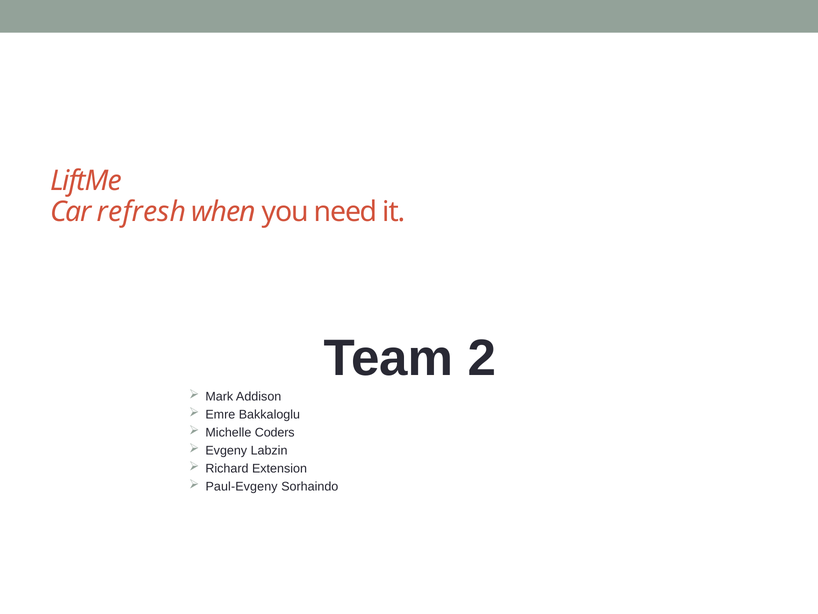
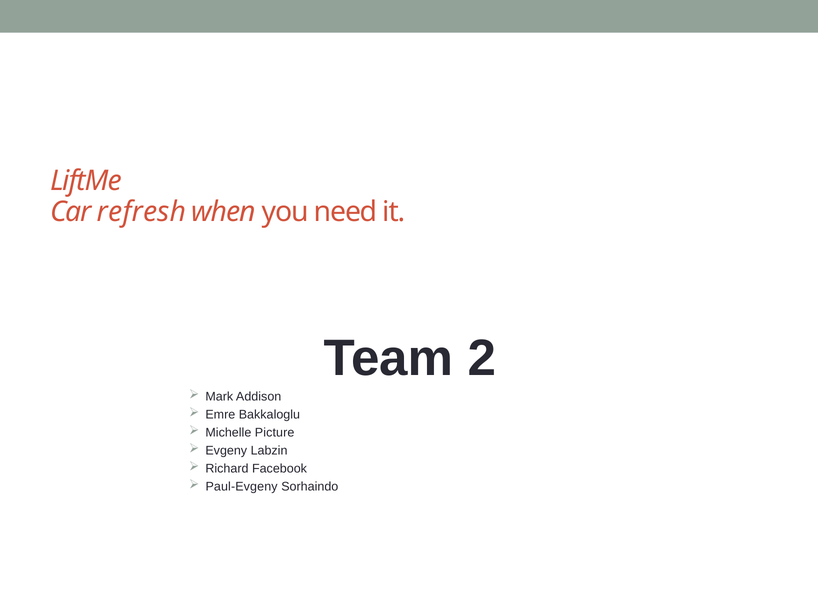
Coders: Coders -> Picture
Extension: Extension -> Facebook
